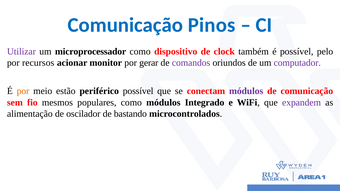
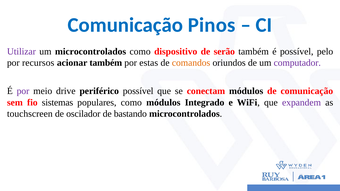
um microprocessador: microprocessador -> microcontrolados
clock: clock -> serão
acionar monitor: monitor -> também
gerar: gerar -> estas
comandos colour: purple -> orange
por at (23, 91) colour: orange -> purple
estão: estão -> drive
módulos at (246, 91) colour: purple -> black
mesmos: mesmos -> sistemas
alimentação: alimentação -> touchscreen
